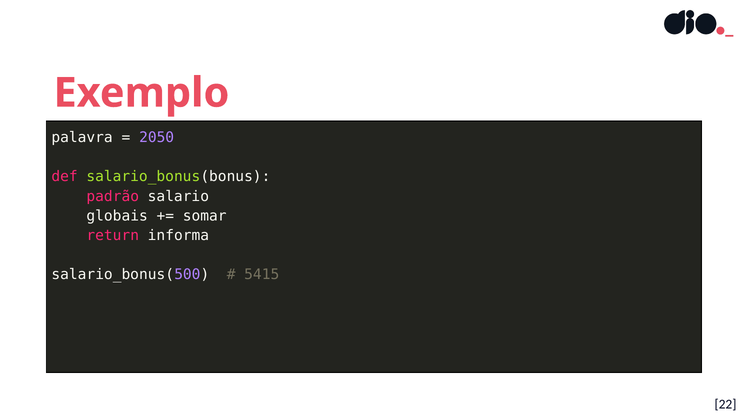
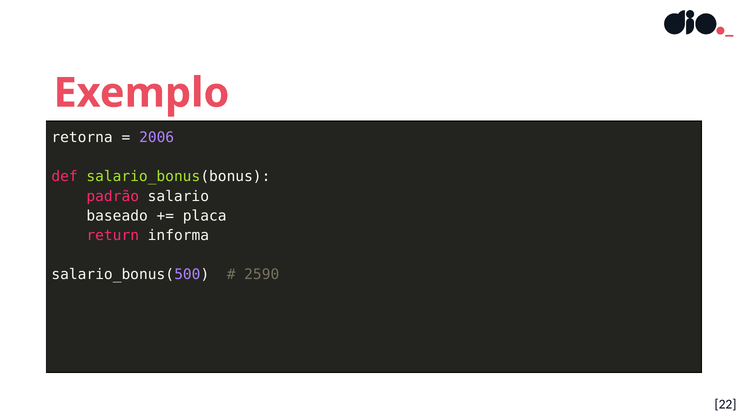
palavra: palavra -> retorna
2050: 2050 -> 2006
globais: globais -> baseado
somar: somar -> placa
5415: 5415 -> 2590
